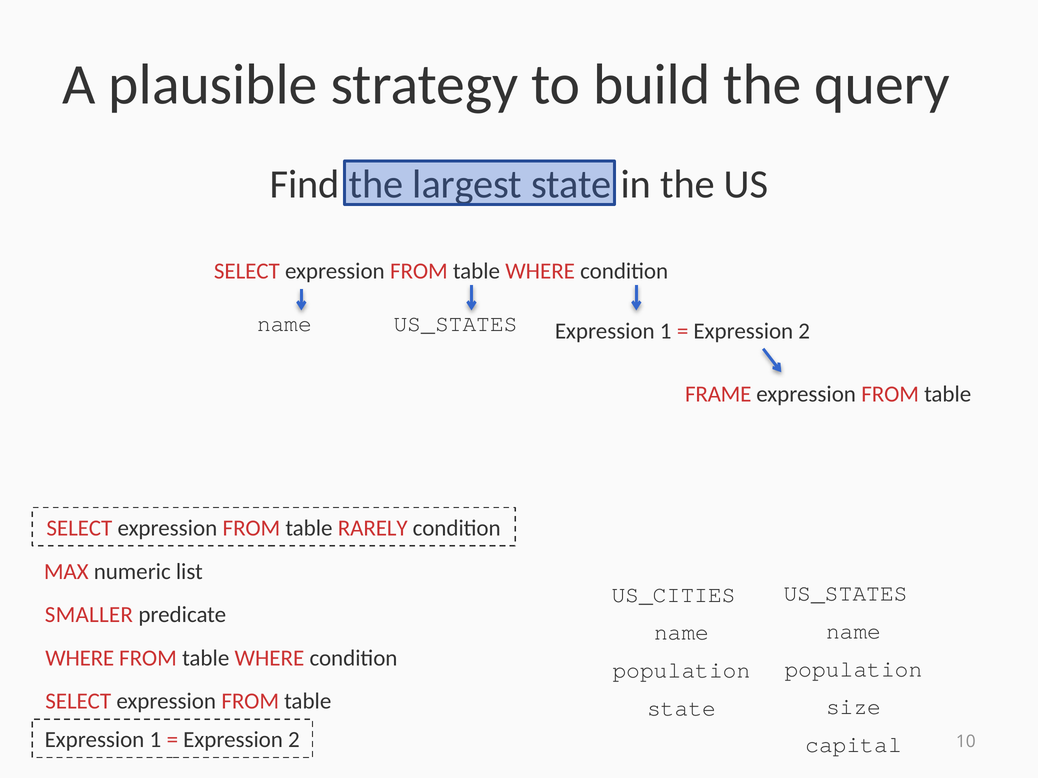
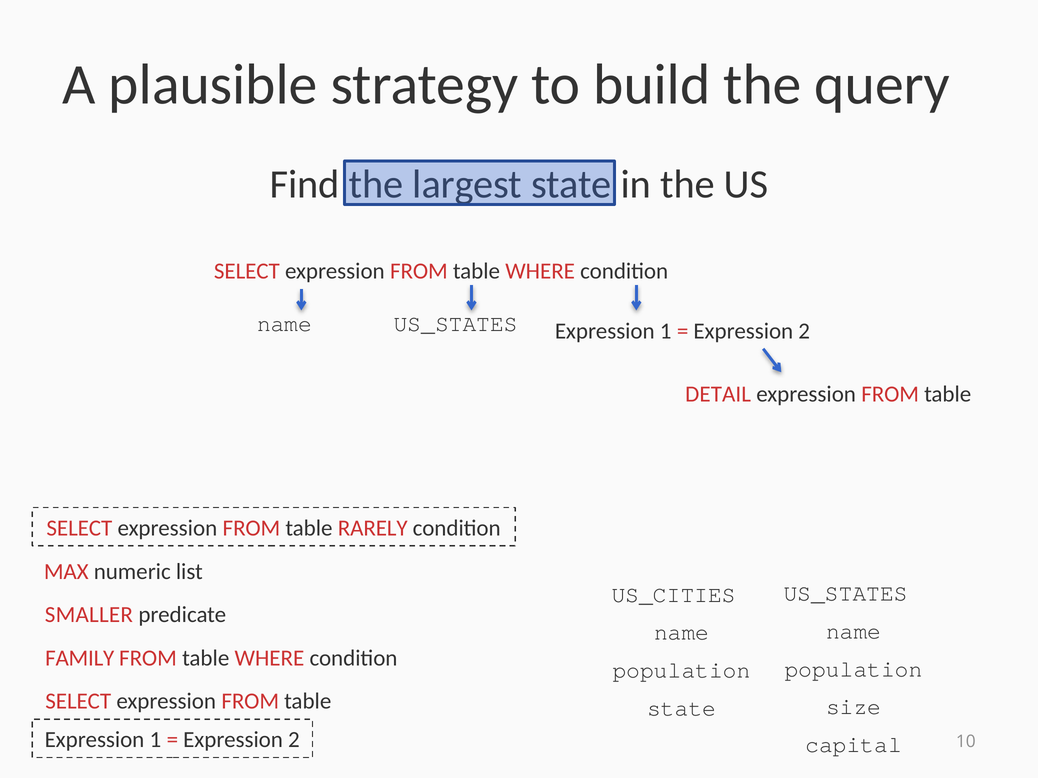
FRAME: FRAME -> DETAIL
WHERE at (80, 658): WHERE -> FAMILY
